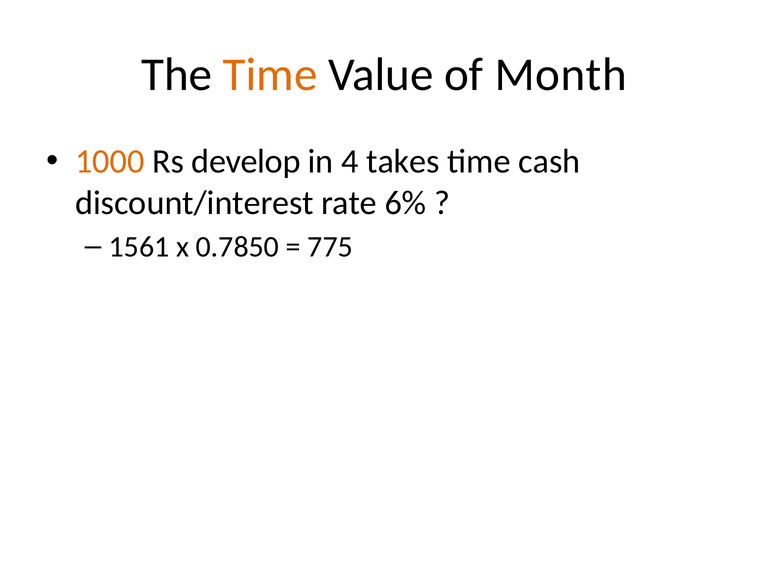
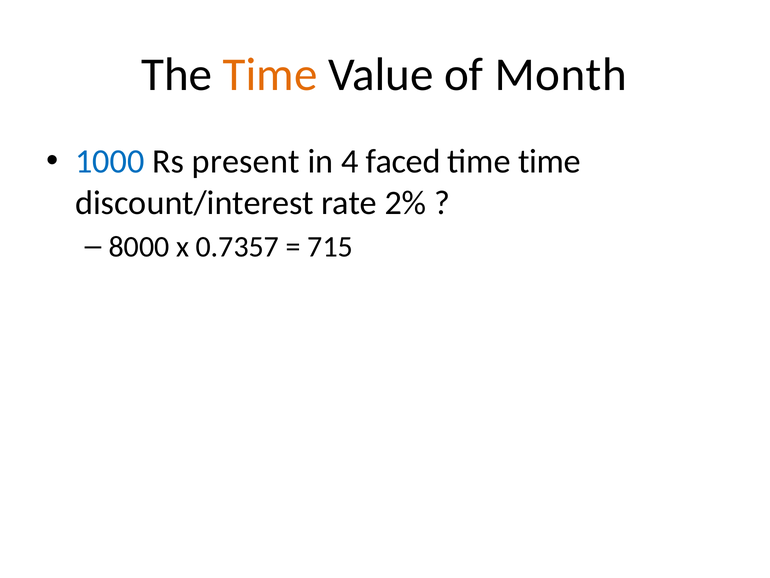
1000 colour: orange -> blue
develop: develop -> present
takes: takes -> faced
time cash: cash -> time
6%: 6% -> 2%
1561: 1561 -> 8000
0.7850: 0.7850 -> 0.7357
775: 775 -> 715
